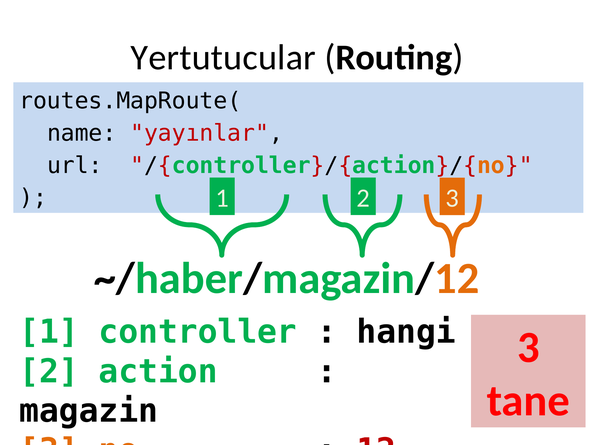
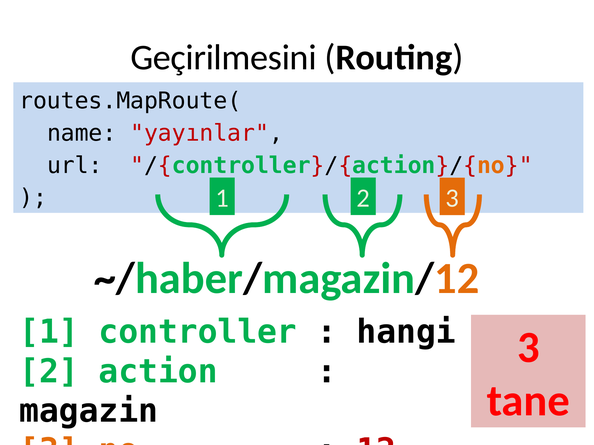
Yertutucular: Yertutucular -> Geçirilmesini
